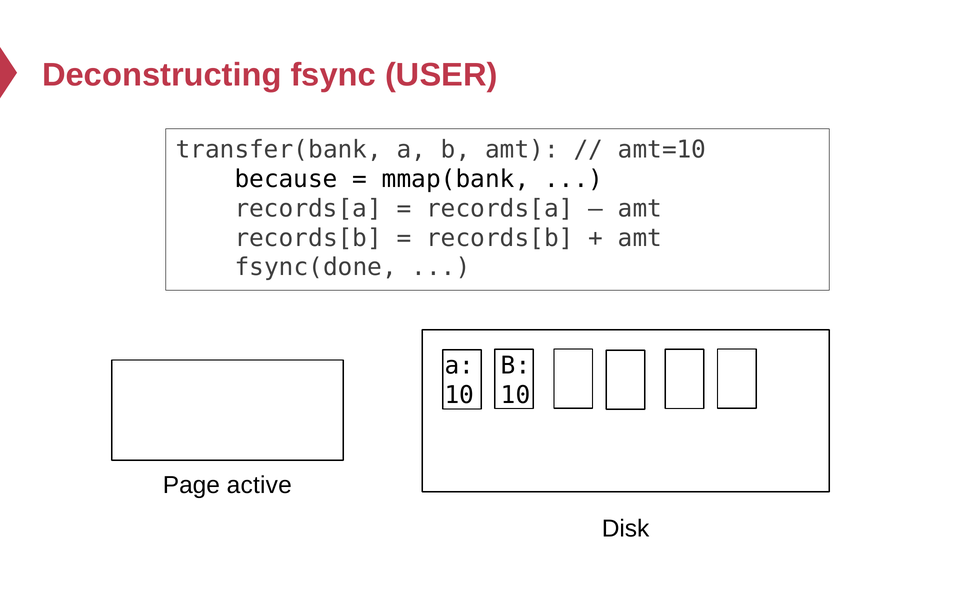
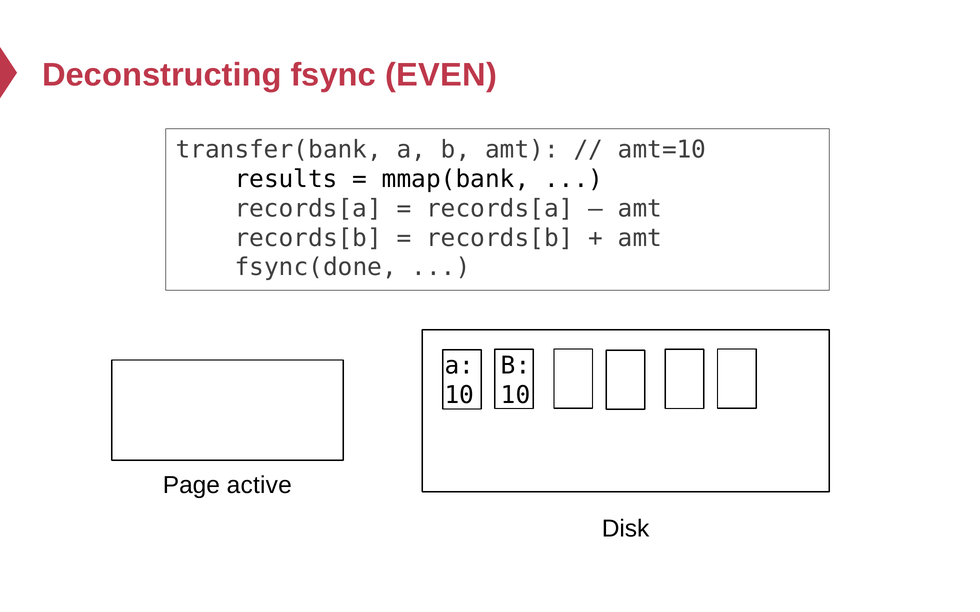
USER: USER -> EVEN
because: because -> results
